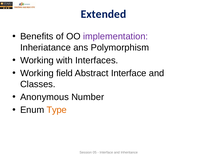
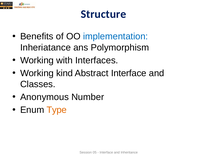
Extended: Extended -> Structure
implementation colour: purple -> blue
field: field -> kind
